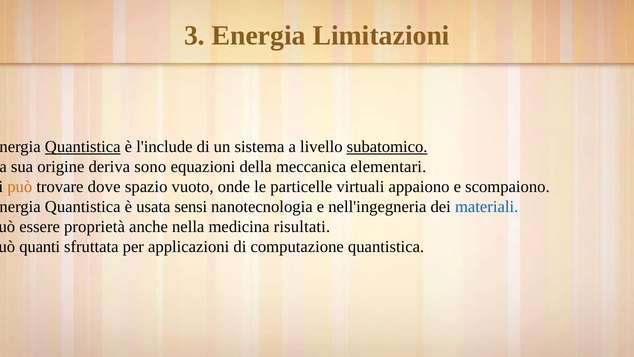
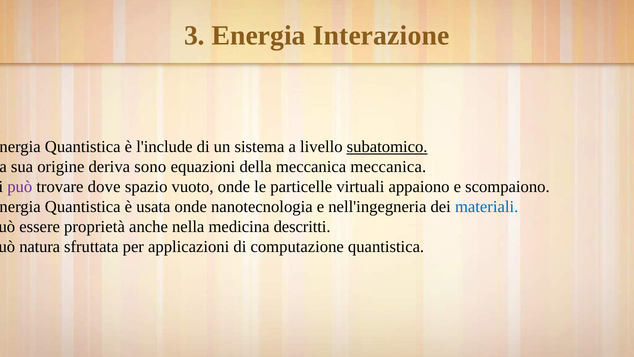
Limitazioni: Limitazioni -> Interazione
Quantistica at (83, 147) underline: present -> none
meccanica elementari: elementari -> meccanica
può at (20, 187) colour: orange -> purple
usata sensi: sensi -> onde
risultati: risultati -> descritti
quanti: quanti -> natura
